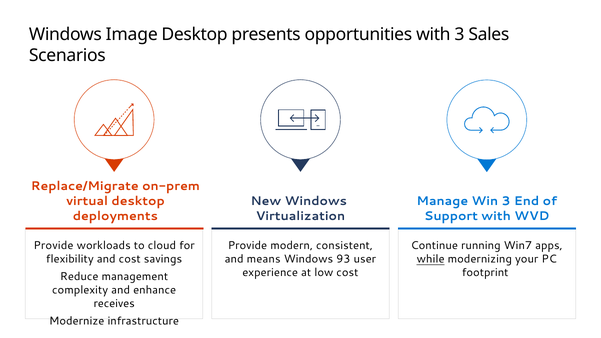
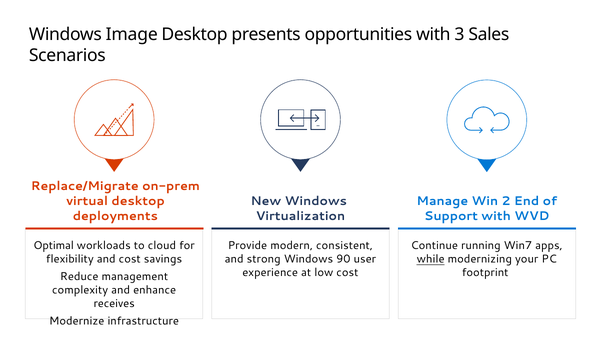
Win 3: 3 -> 2
Provide at (54, 246): Provide -> Optimal
means: means -> strong
93: 93 -> 90
